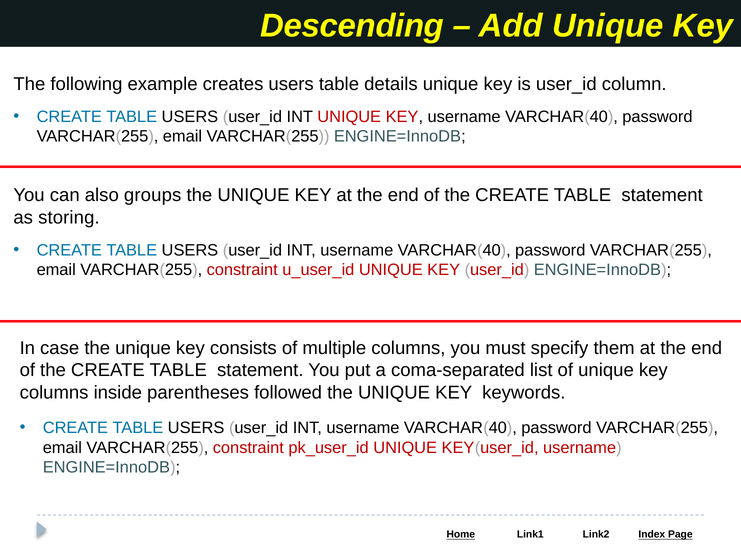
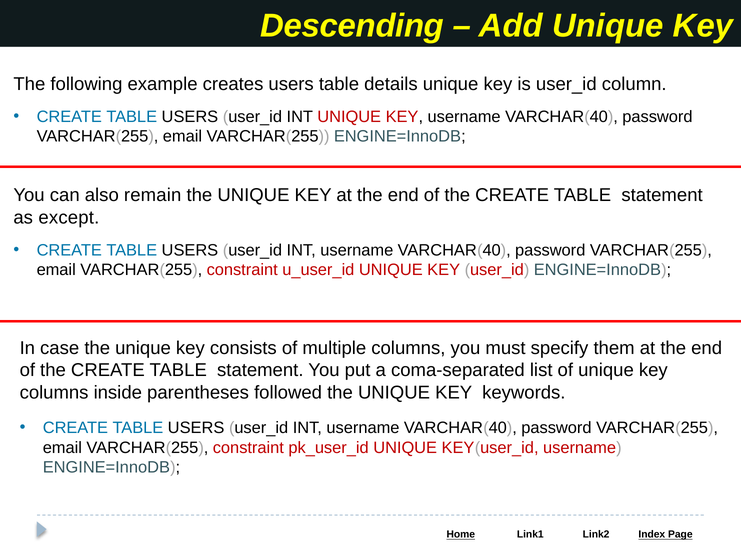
groups: groups -> remain
storing: storing -> except
